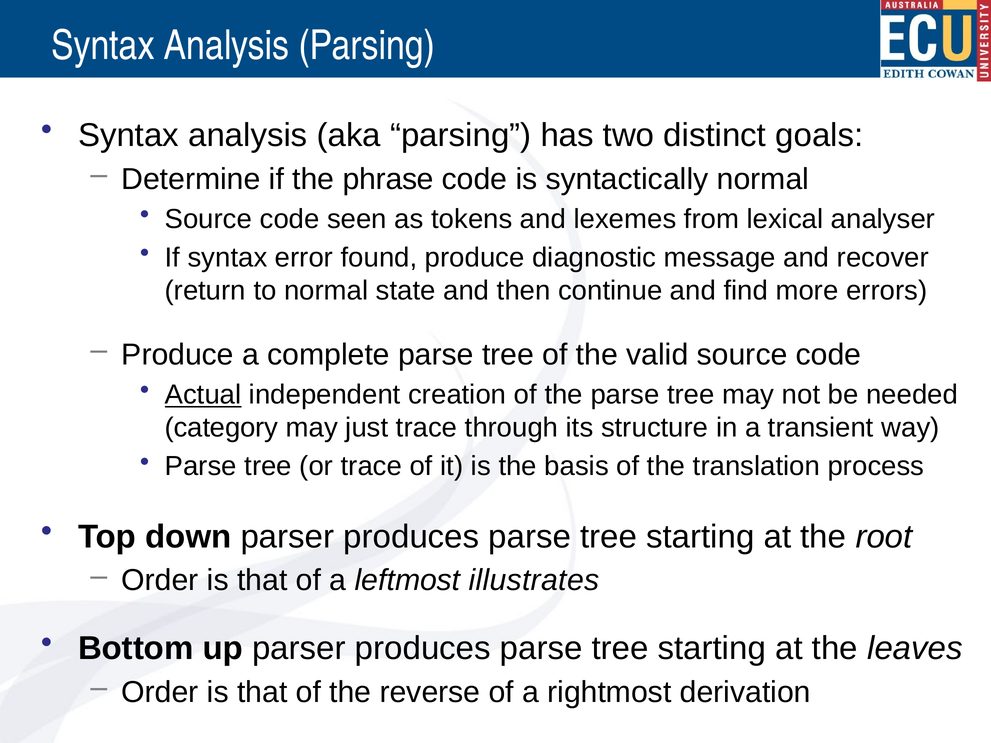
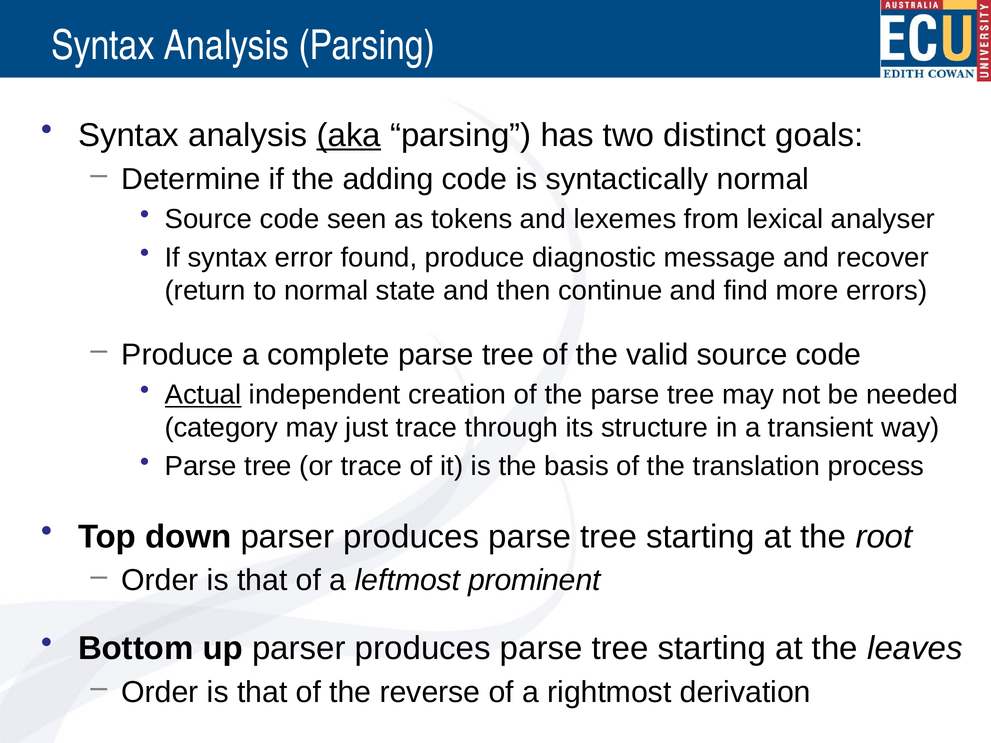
aka underline: none -> present
phrase: phrase -> adding
illustrates: illustrates -> prominent
